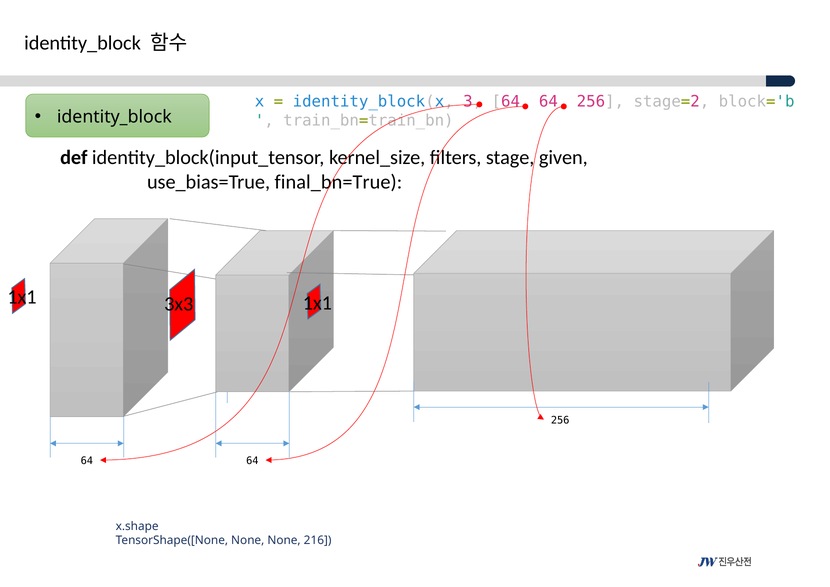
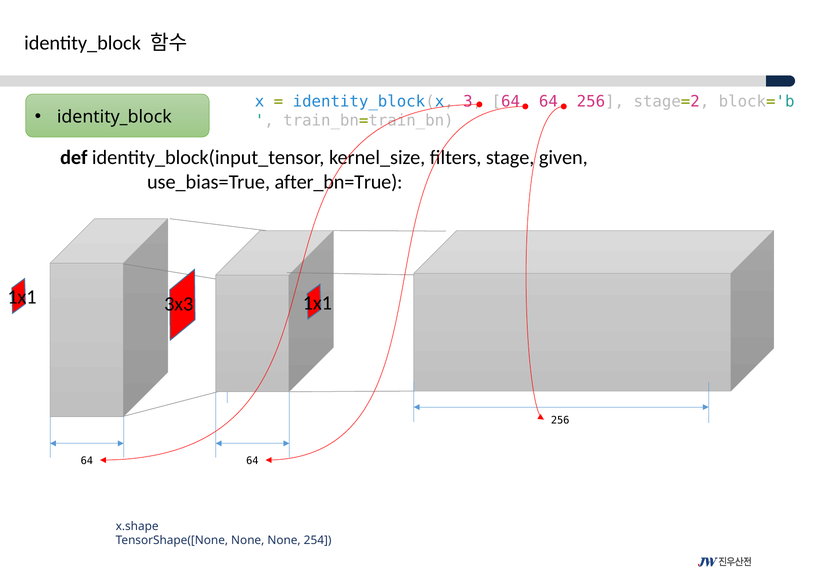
final_bn=True: final_bn=True -> after_bn=True
216: 216 -> 254
